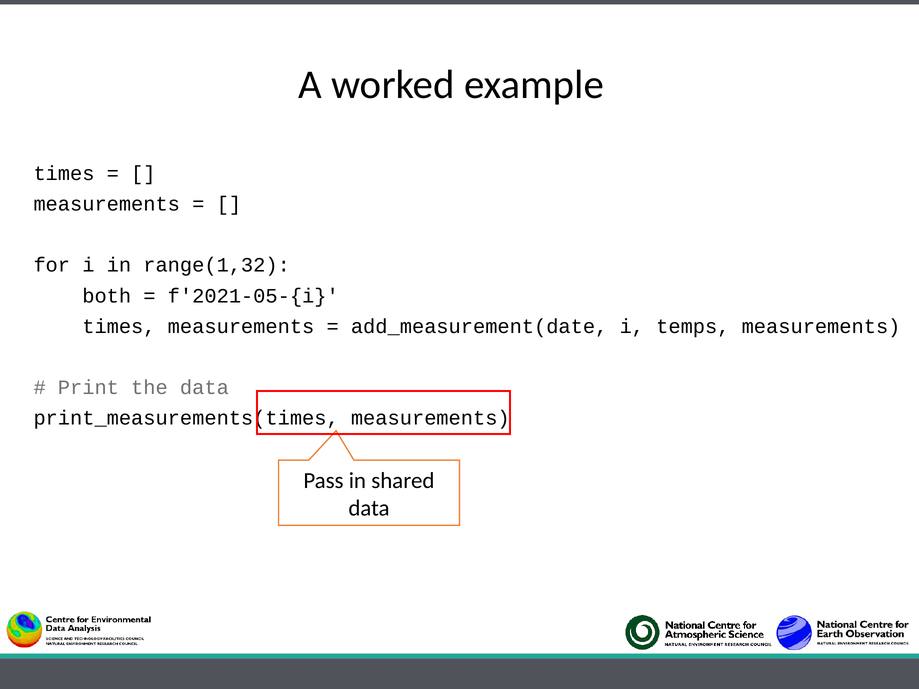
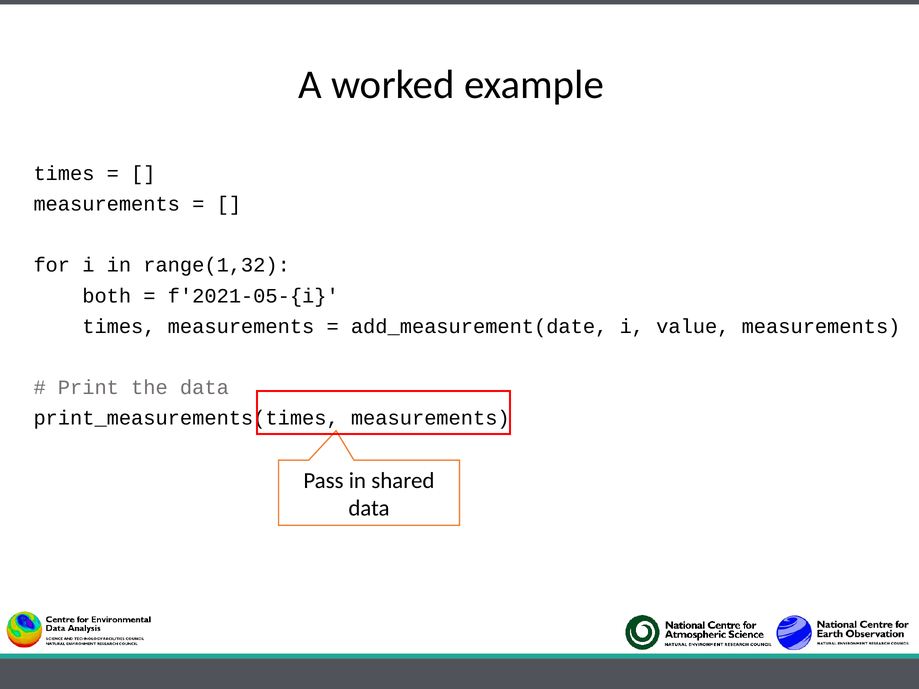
temps: temps -> value
